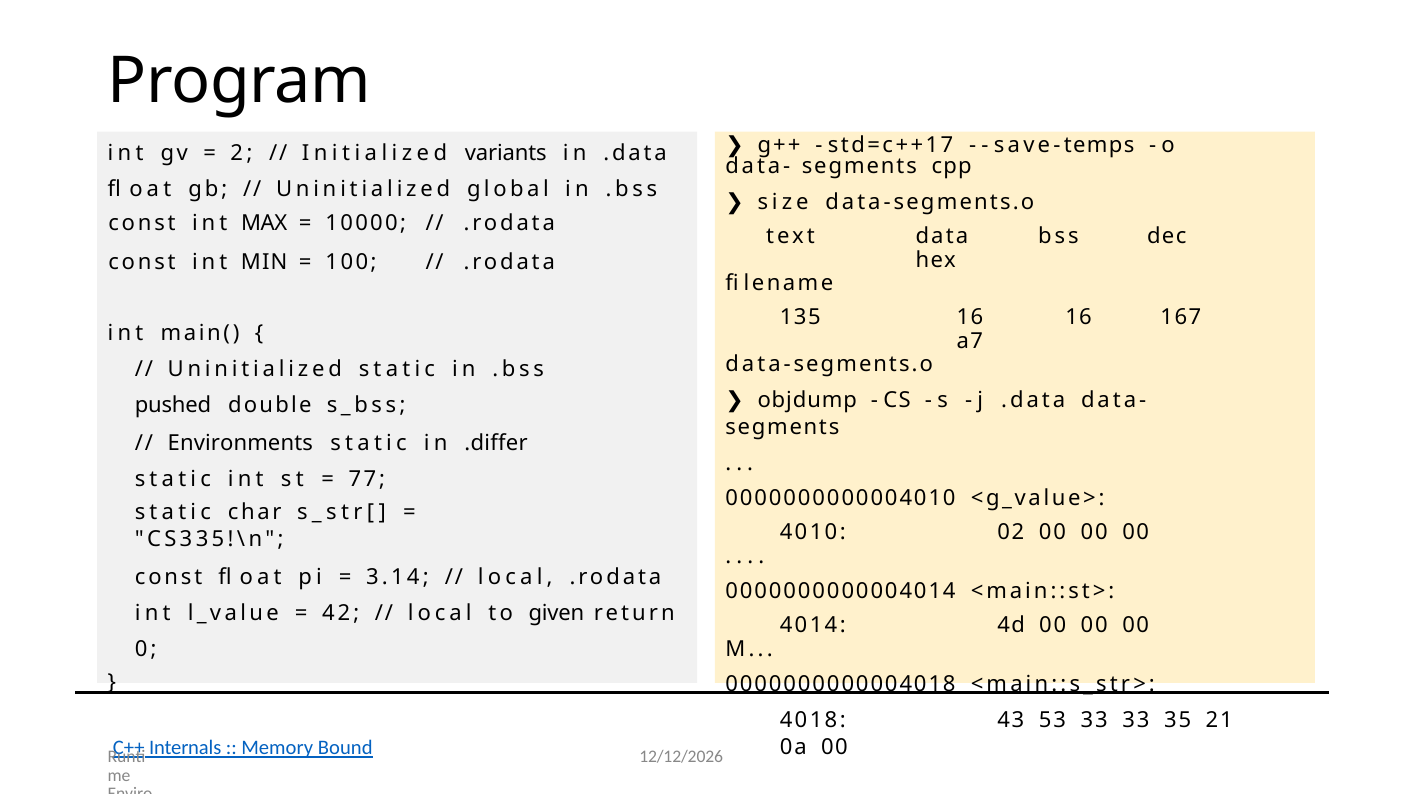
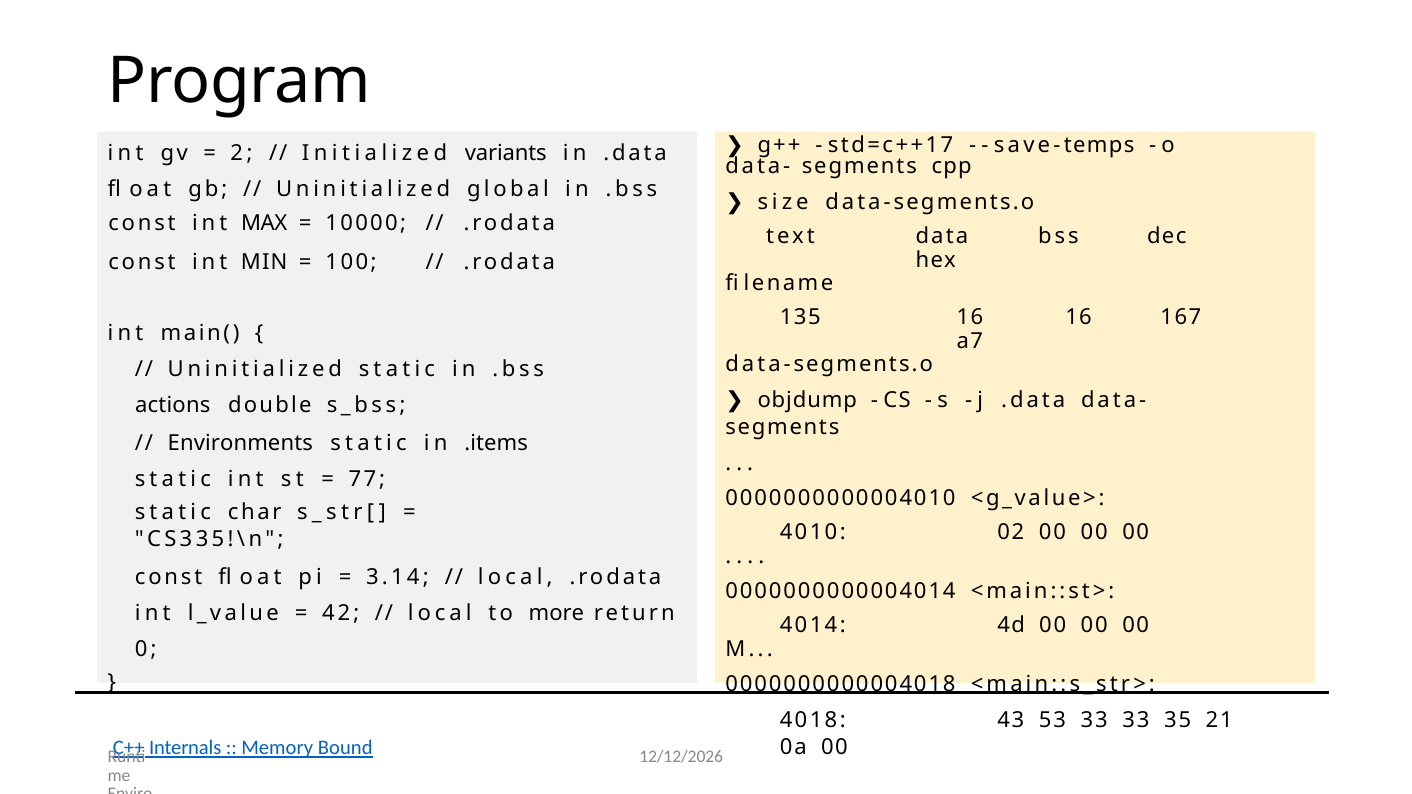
pushed: pushed -> actions
.differ: .differ -> .items
given: given -> more
